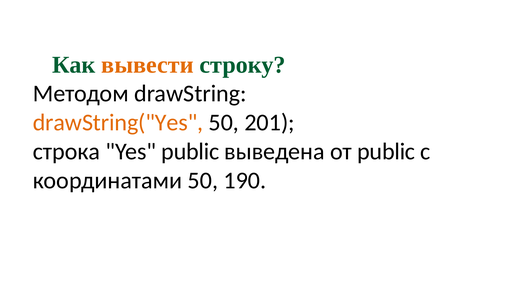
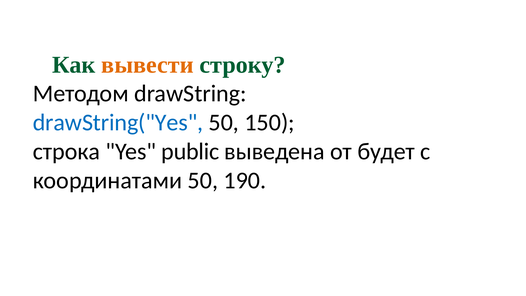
drawString("Yes colour: orange -> blue
201: 201 -> 150
от public: public -> будет
